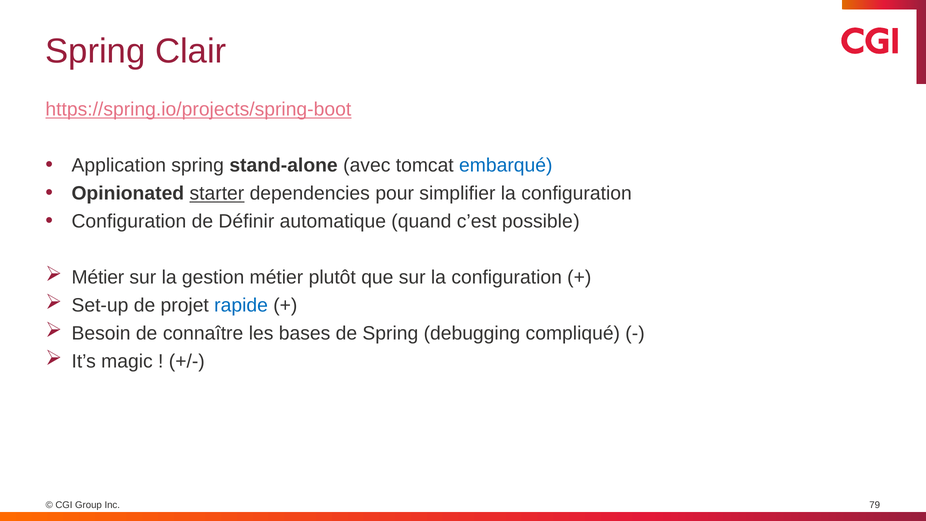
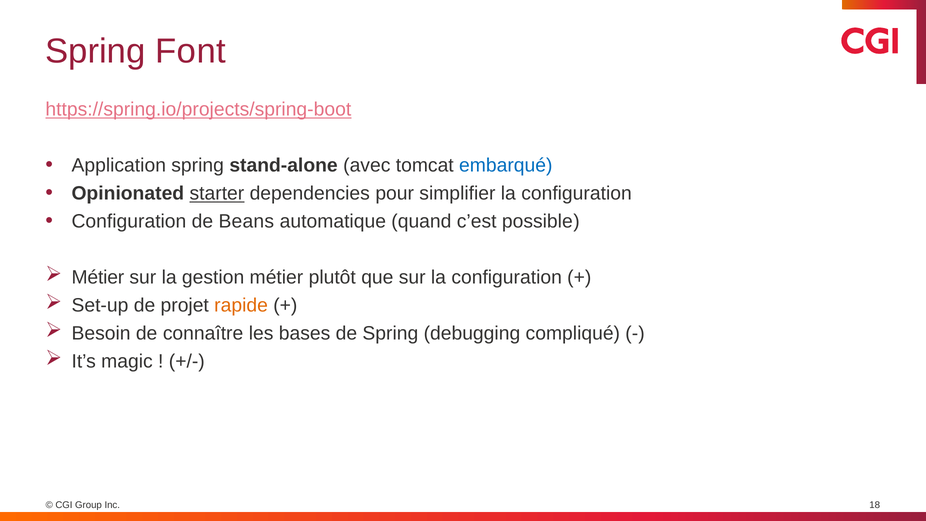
Clair: Clair -> Font
Définir: Définir -> Beans
rapide colour: blue -> orange
79: 79 -> 18
